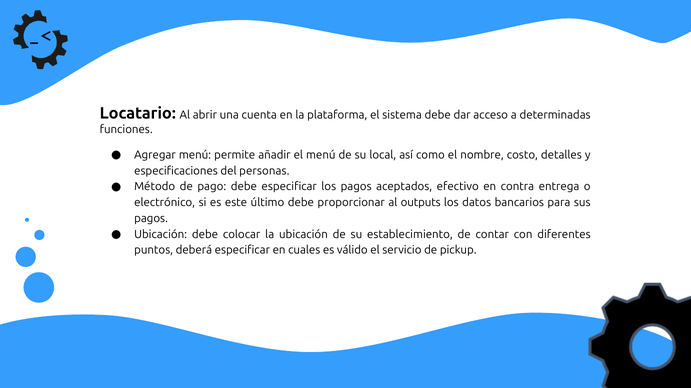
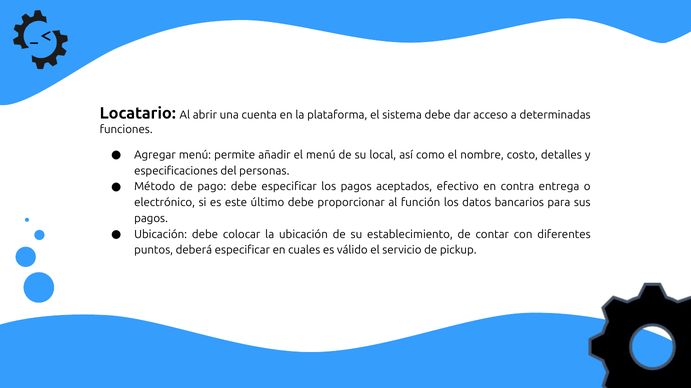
outputs: outputs -> función
